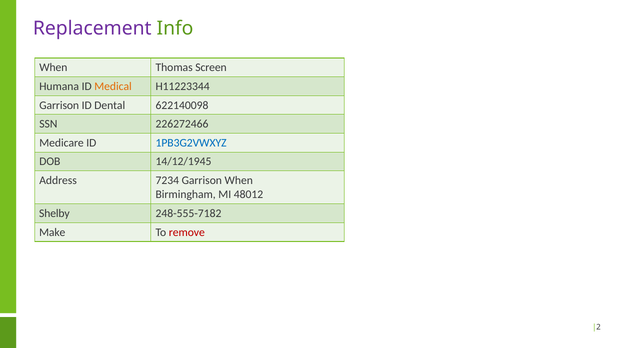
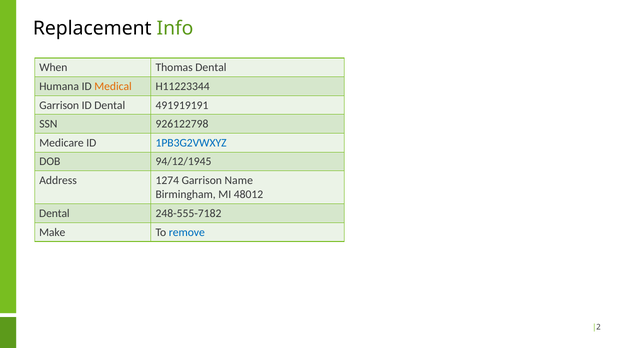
Replacement colour: purple -> black
Thomas Screen: Screen -> Dental
622140098: 622140098 -> 491919191
226272466: 226272466 -> 926122798
14/12/1945: 14/12/1945 -> 94/12/1945
7234: 7234 -> 1274
Garrison When: When -> Name
Shelby at (54, 214): Shelby -> Dental
remove colour: red -> blue
